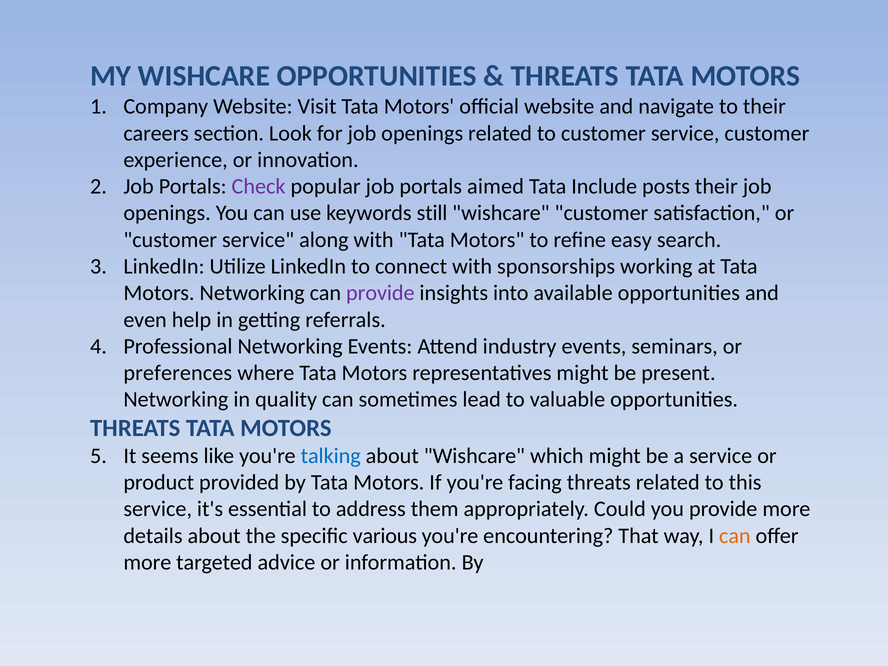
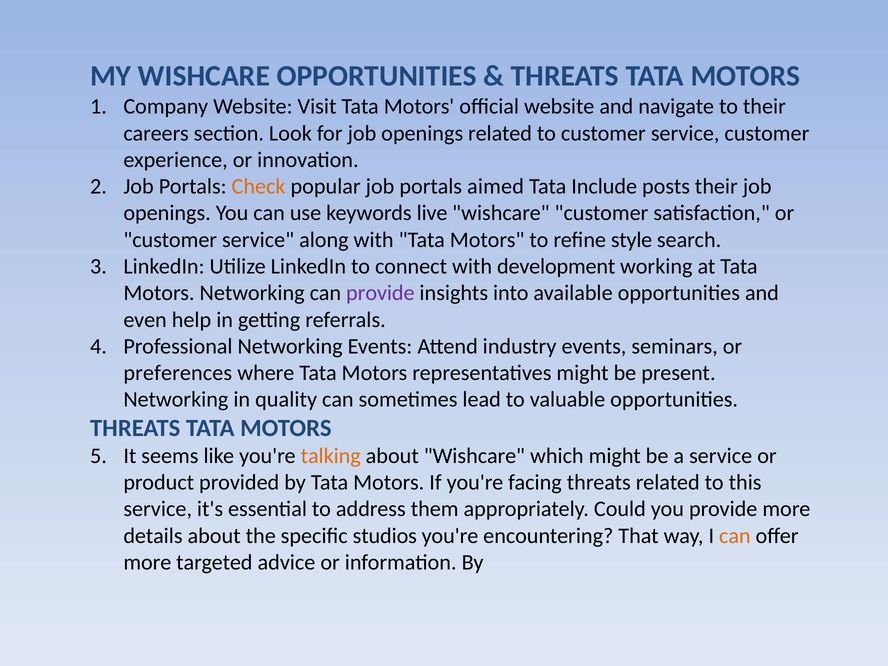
Check colour: purple -> orange
still: still -> live
easy: easy -> style
sponsorships: sponsorships -> development
talking colour: blue -> orange
various: various -> studios
